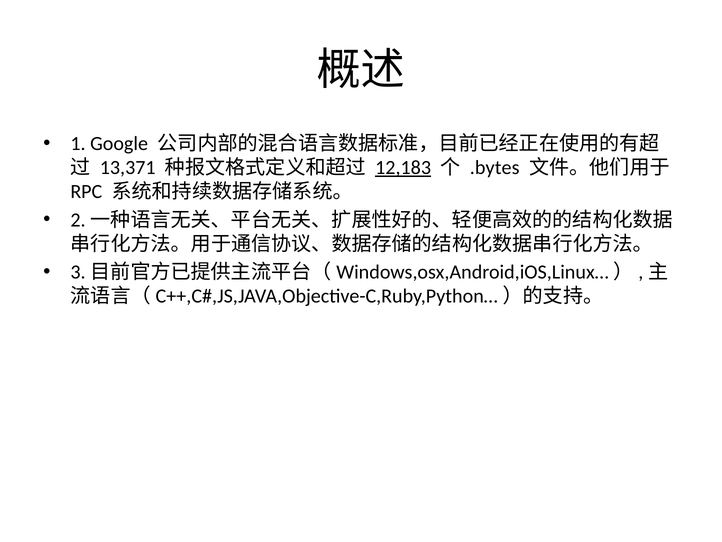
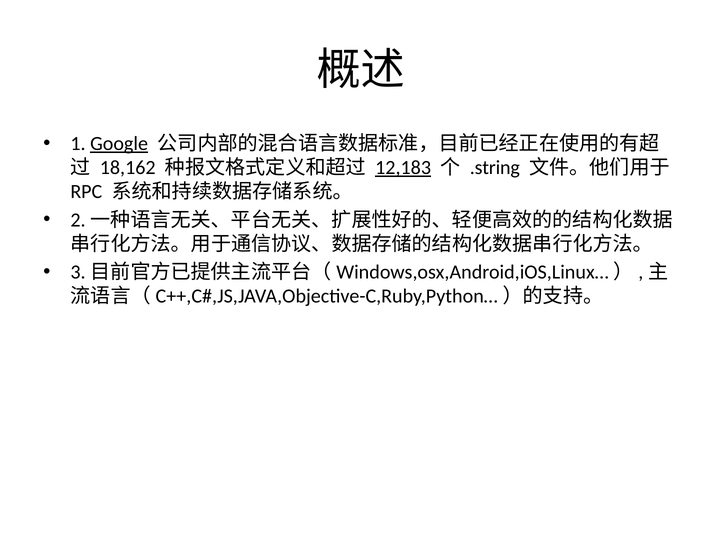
Google underline: none -> present
13,371: 13,371 -> 18,162
.bytes: .bytes -> .string
